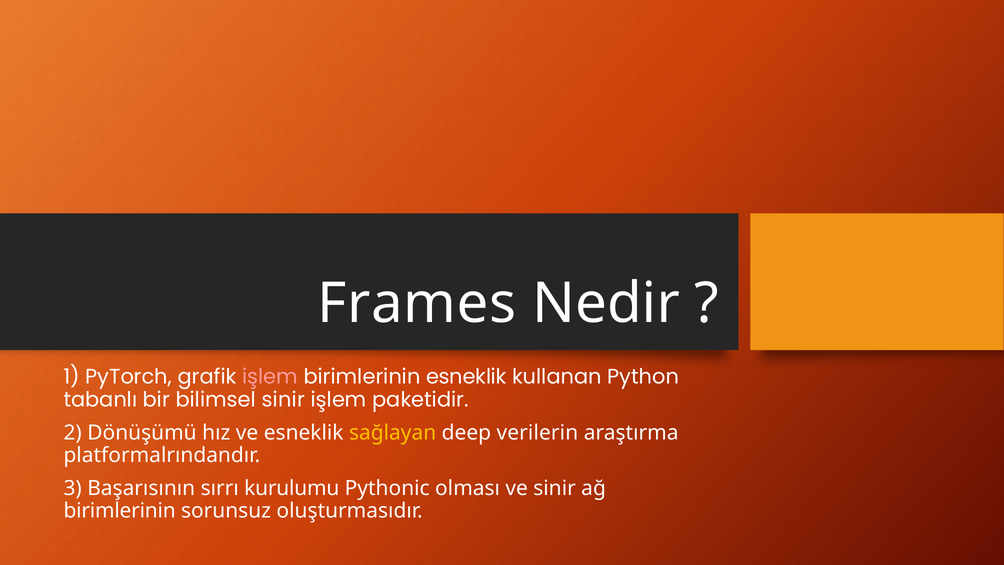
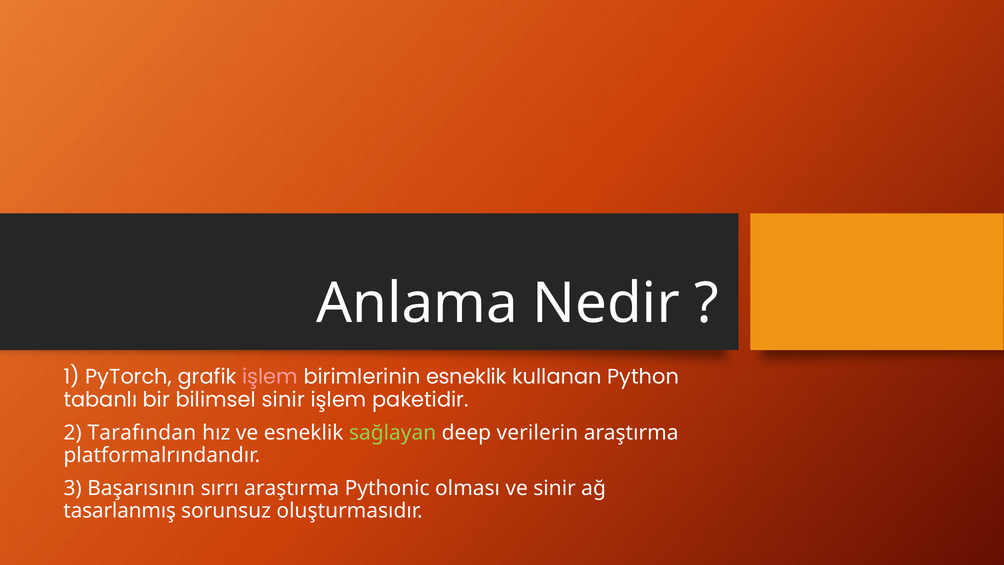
Frames: Frames -> Anlama
Dönüşümü: Dönüşümü -> Tarafından
sağlayan colour: yellow -> light green
sırrı kurulumu: kurulumu -> araştırma
birimlerinin at (120, 511): birimlerinin -> tasarlanmış
